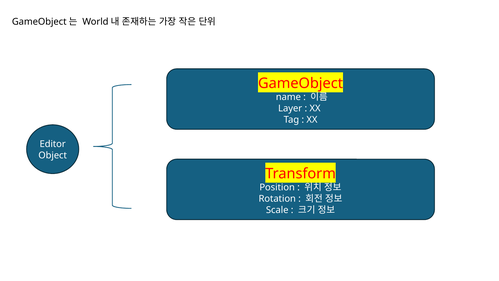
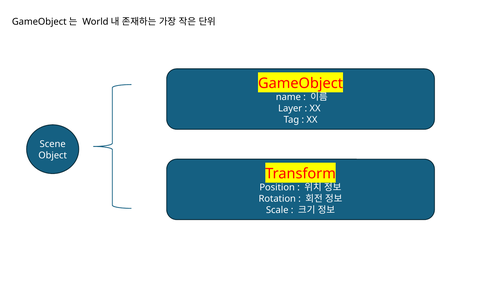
Editor: Editor -> Scene
